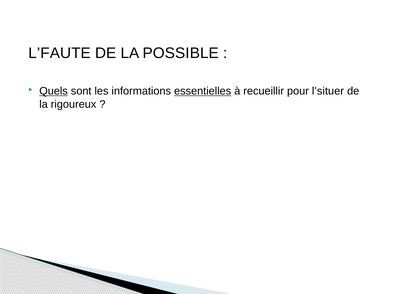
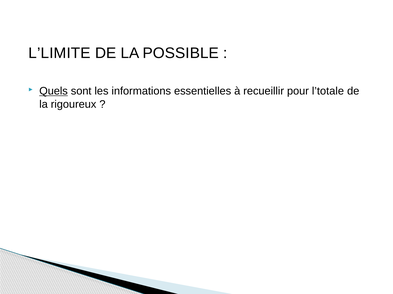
L’FAUTE: L’FAUTE -> L’LIMITE
essentielles underline: present -> none
l’situer: l’situer -> l’totale
